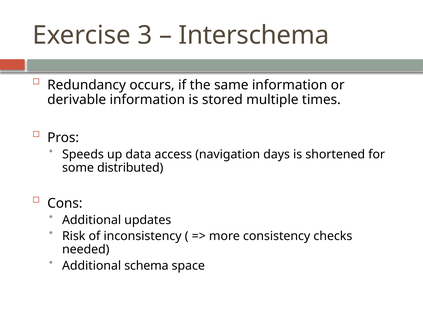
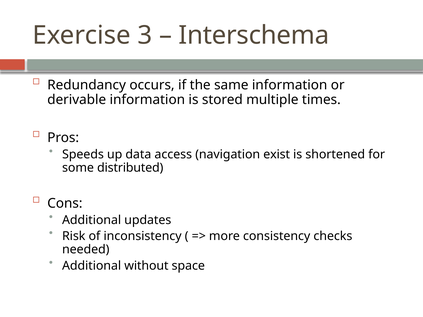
days: days -> exist
schema: schema -> without
